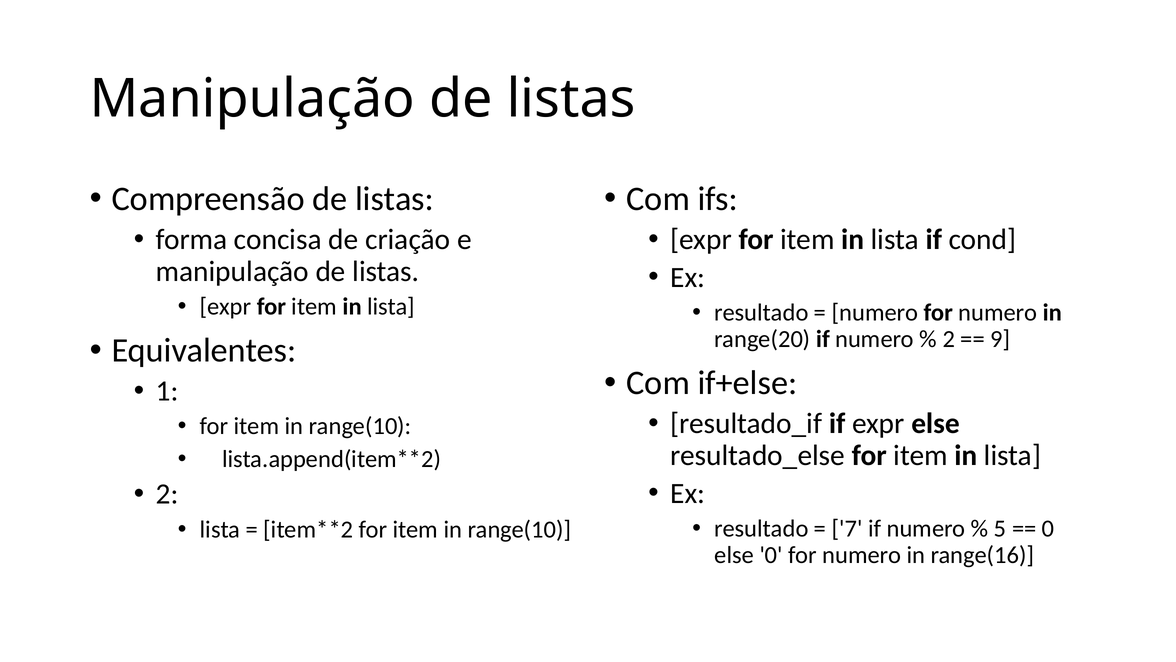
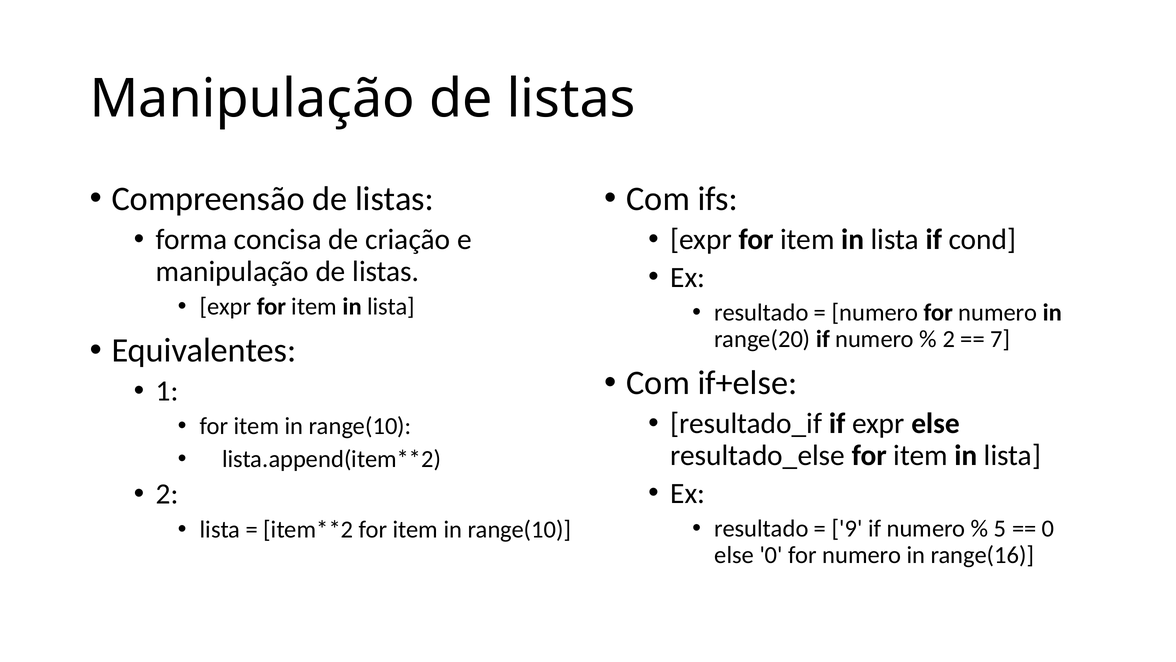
9: 9 -> 7
7: 7 -> 9
